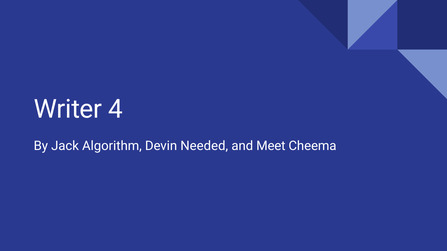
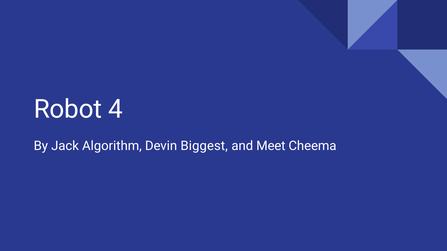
Writer: Writer -> Robot
Needed: Needed -> Biggest
